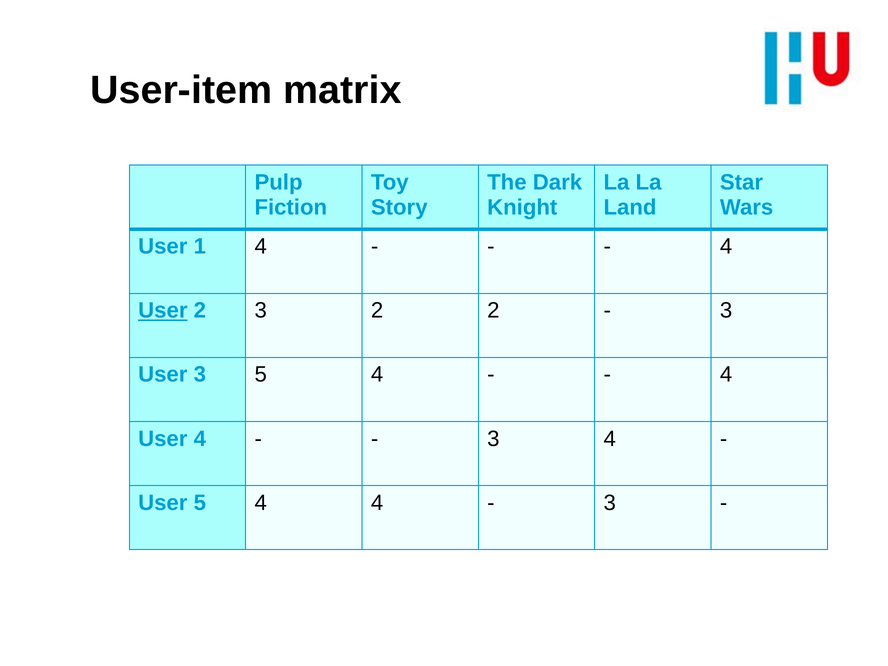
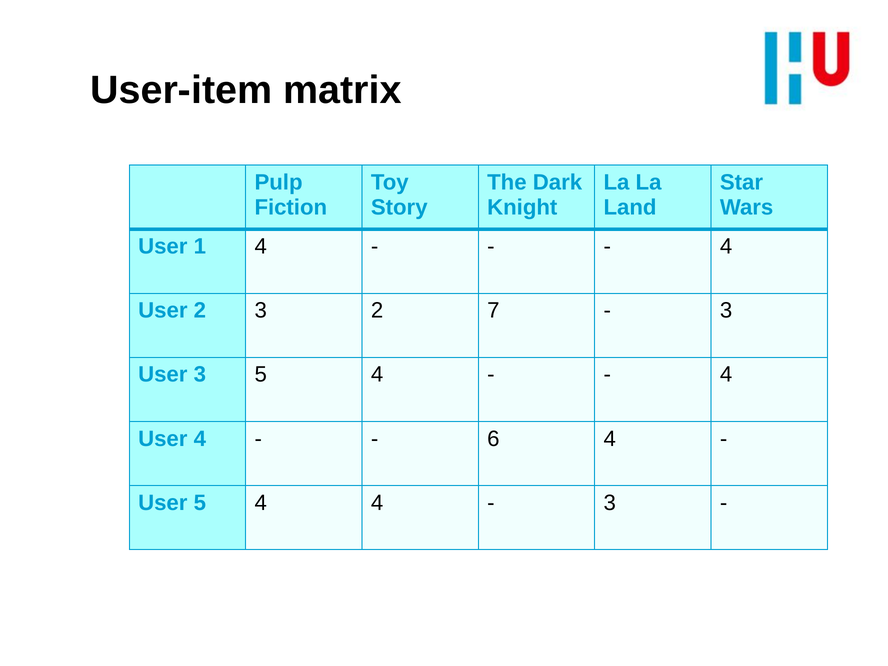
User at (163, 311) underline: present -> none
2 2: 2 -> 7
3 at (493, 439): 3 -> 6
